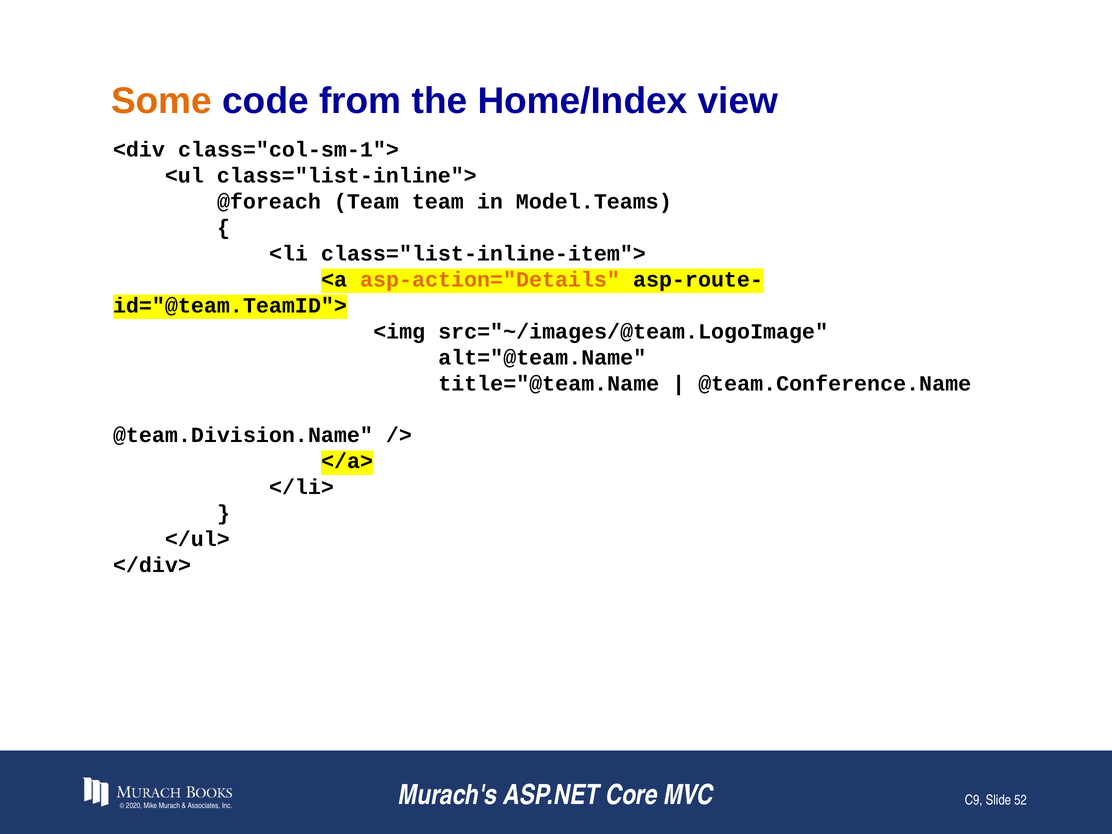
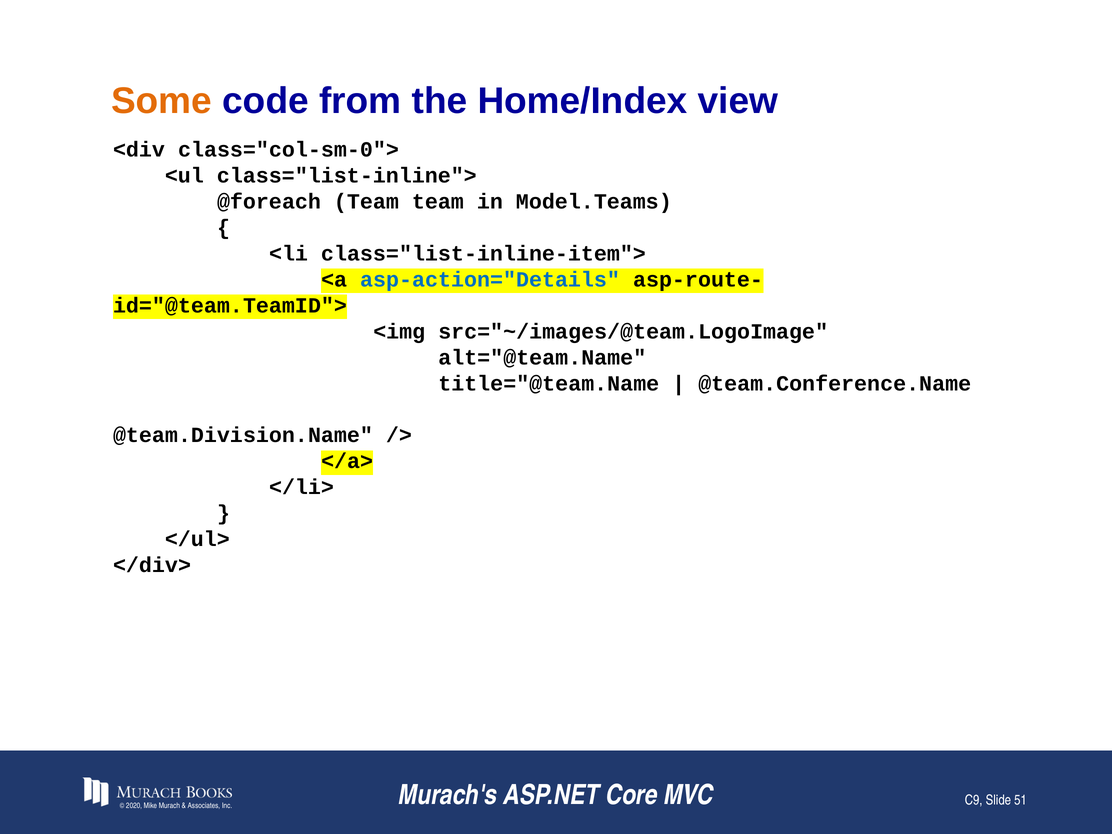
class="col-sm-1">: class="col-sm-1"> -> class="col-sm-0">
asp-action="Details colour: orange -> blue
52: 52 -> 51
